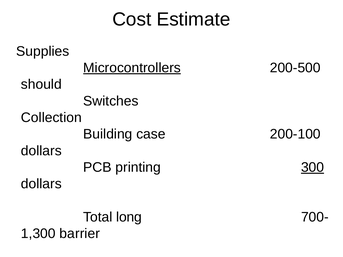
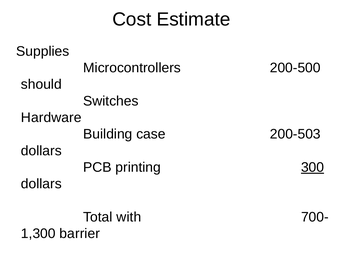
Microcontrollers underline: present -> none
Collection: Collection -> Hardware
200-100: 200-100 -> 200-503
long: long -> with
